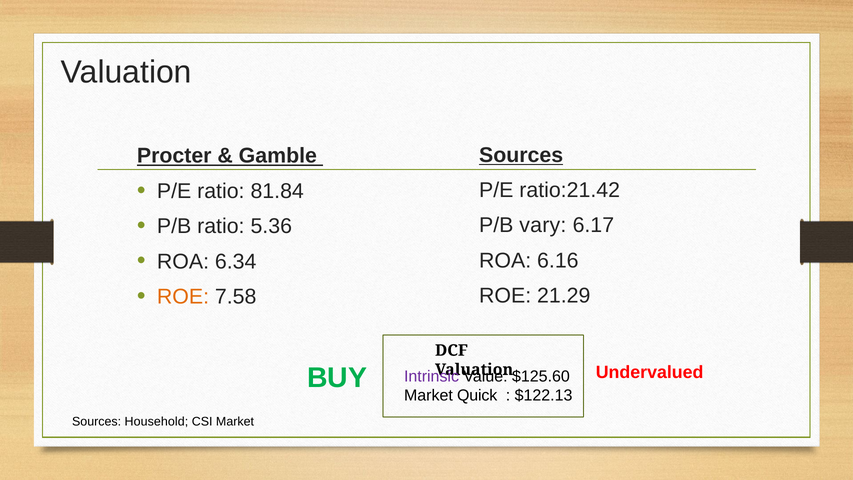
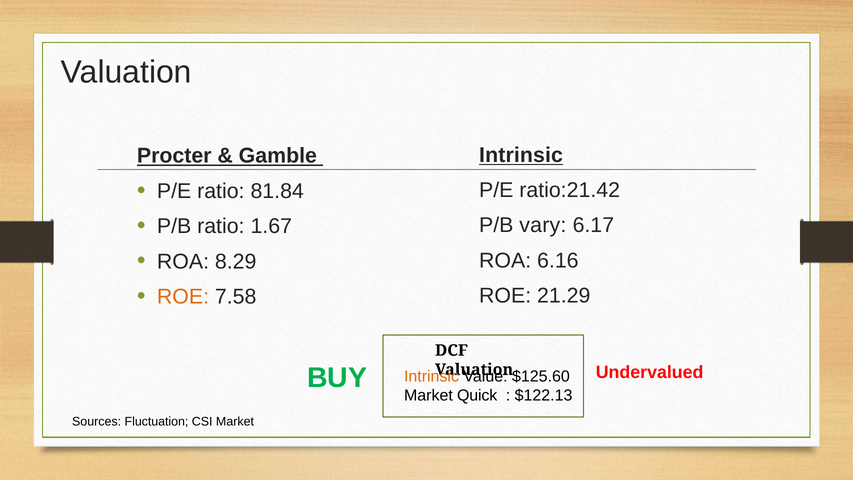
Sources at (521, 155): Sources -> Intrinsic
5.36: 5.36 -> 1.67
6.34: 6.34 -> 8.29
Intrinsic at (432, 376) colour: purple -> orange
Household: Household -> Fluctuation
